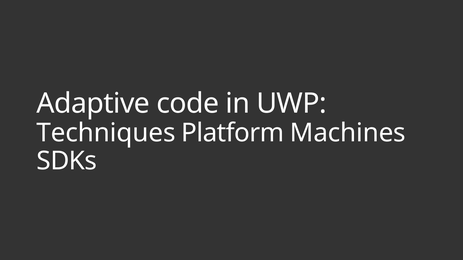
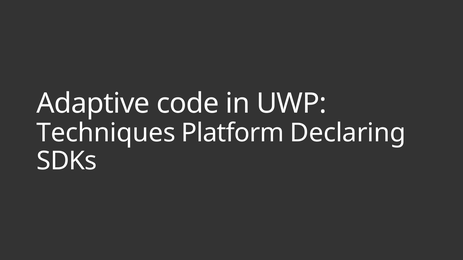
Machines: Machines -> Declaring
